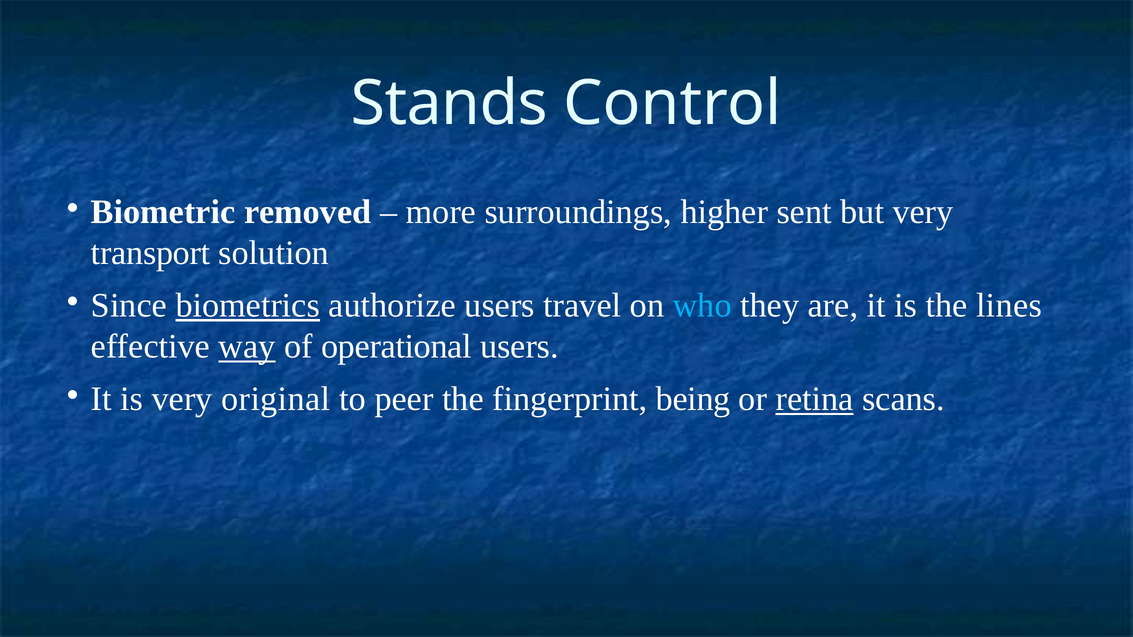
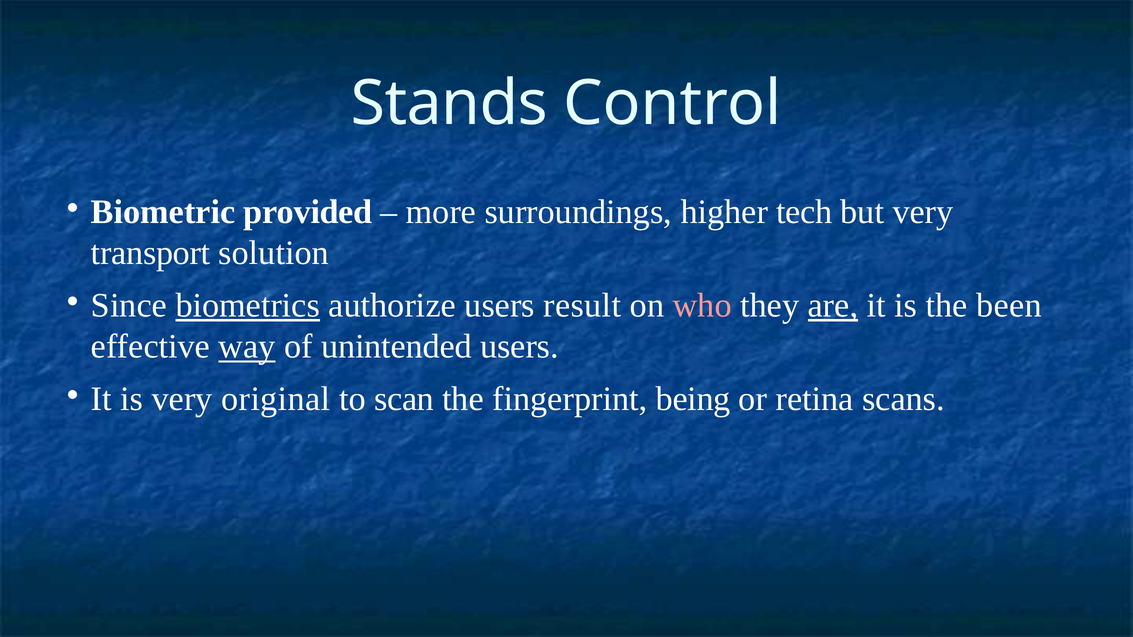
removed: removed -> provided
sent: sent -> tech
travel: travel -> result
who colour: light blue -> pink
are underline: none -> present
lines: lines -> been
operational: operational -> unintended
peer: peer -> scan
retina underline: present -> none
